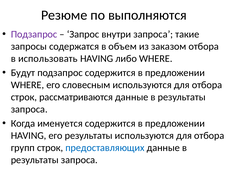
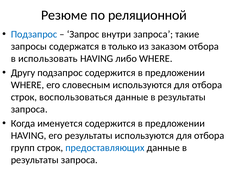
выполняются: выполняются -> реляционной
Подзапрос at (34, 34) colour: purple -> blue
объем: объем -> только
Будут: Будут -> Другу
рассматриваются: рассматриваются -> воспользоваться
